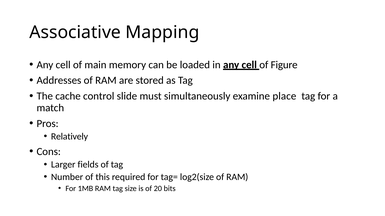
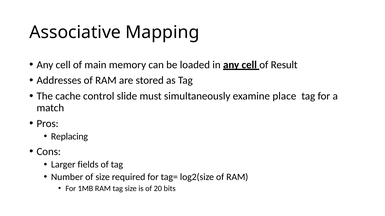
Figure: Figure -> Result
Relatively: Relatively -> Replacing
of this: this -> size
